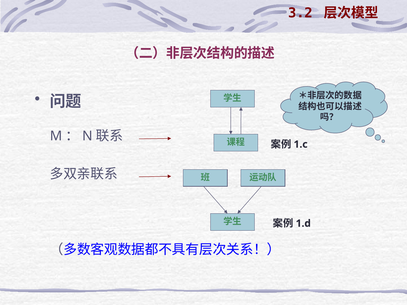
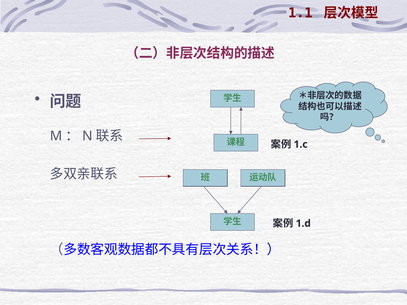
3.2: 3.2 -> 1.1
